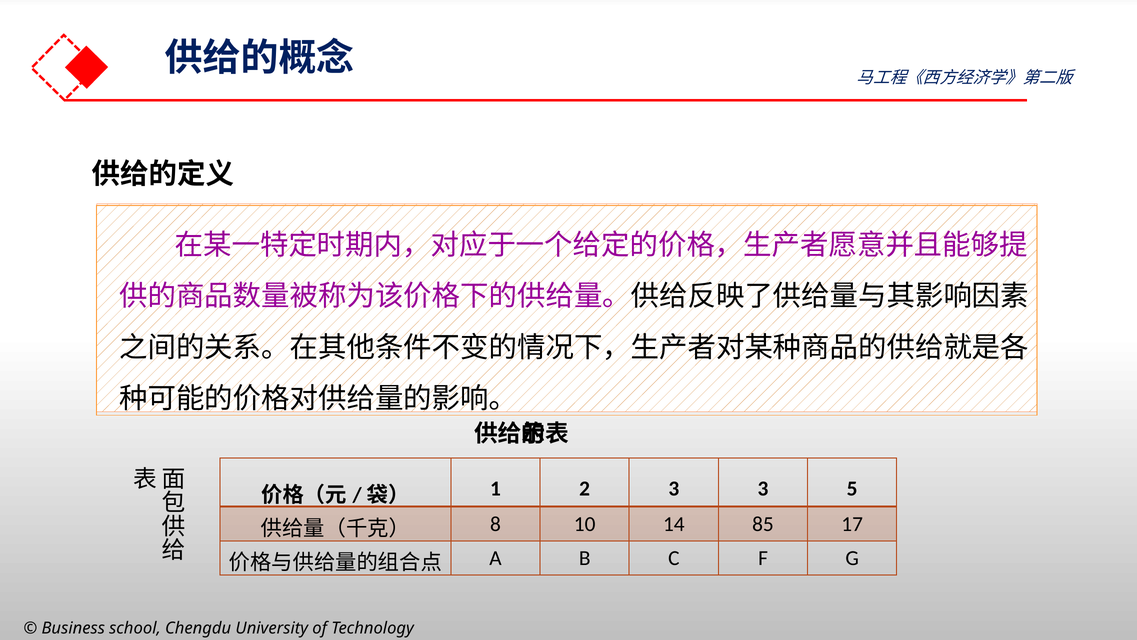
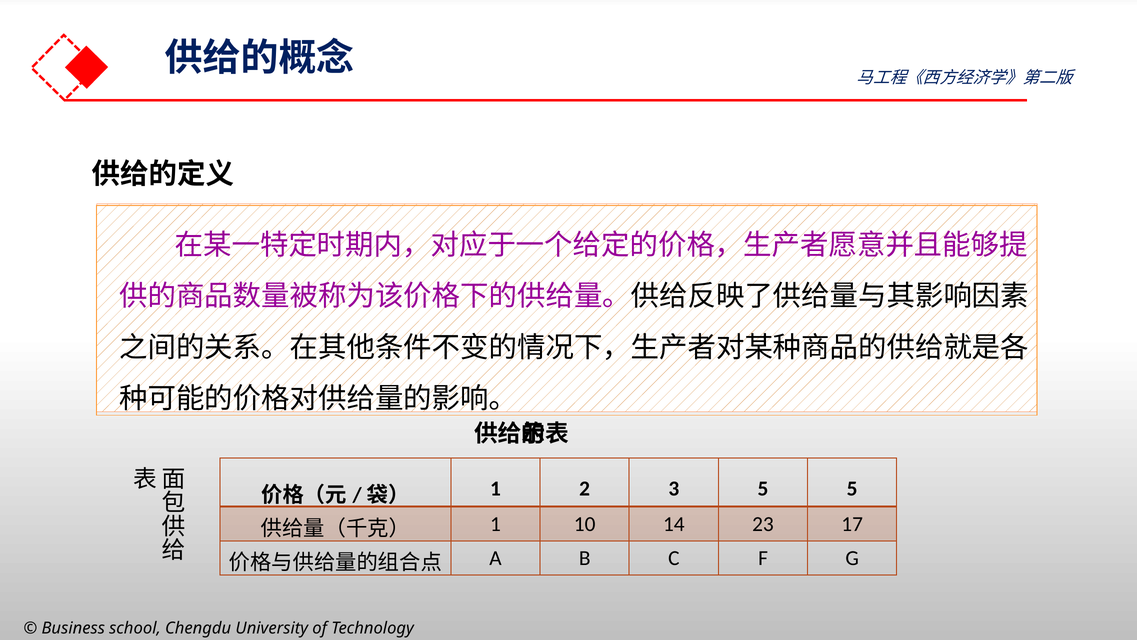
3 3: 3 -> 5
8 at (495, 524): 8 -> 1
85: 85 -> 23
